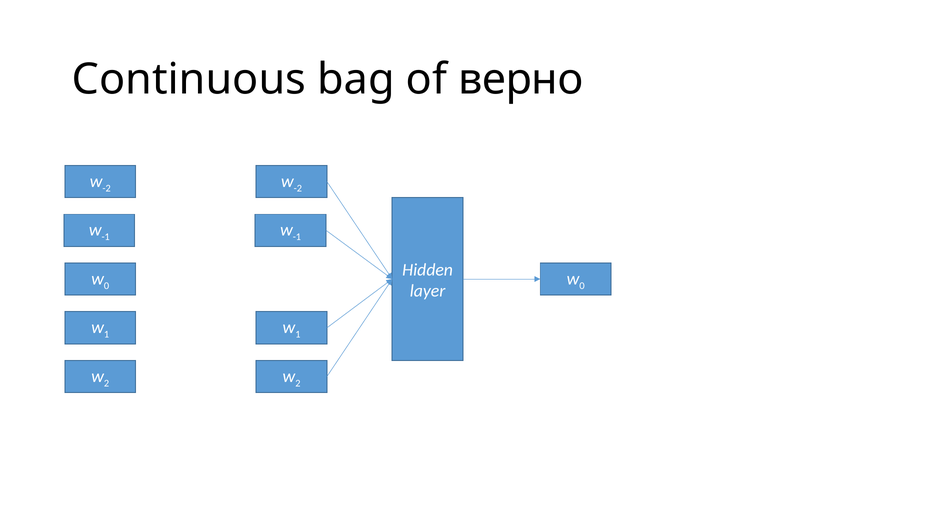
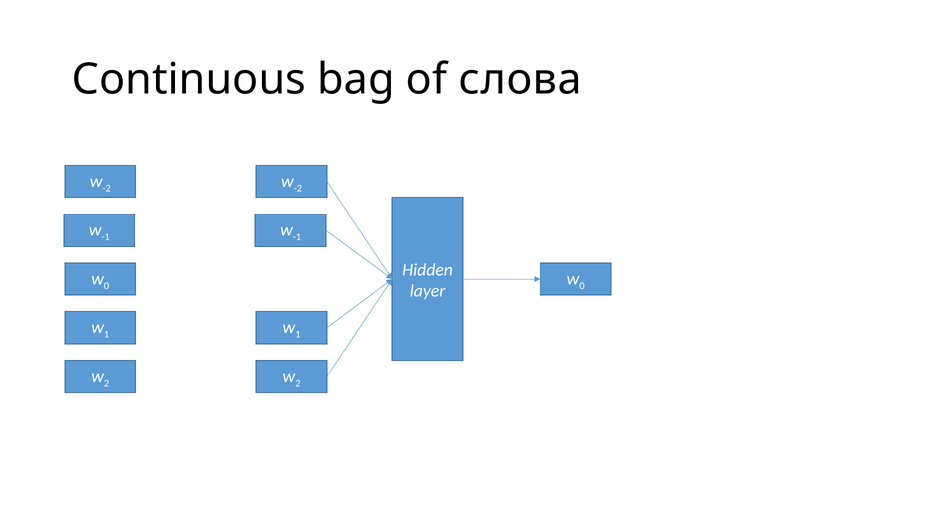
верно: верно -> слова
